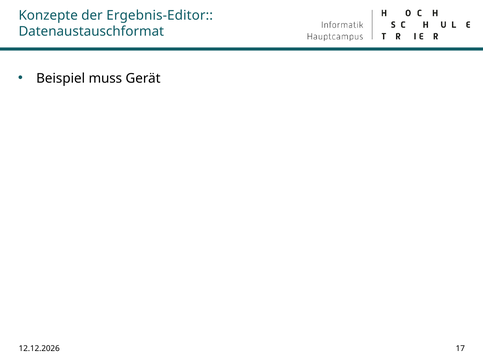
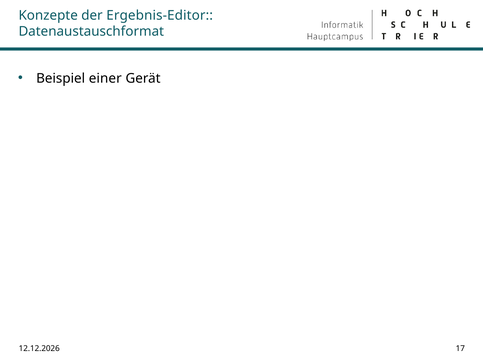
muss: muss -> einer
